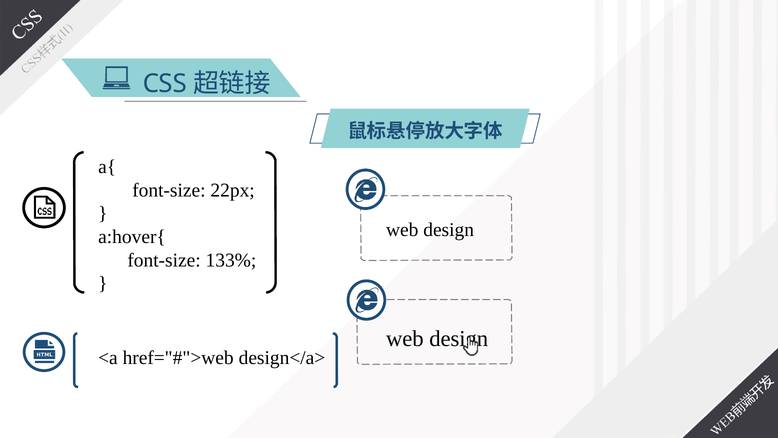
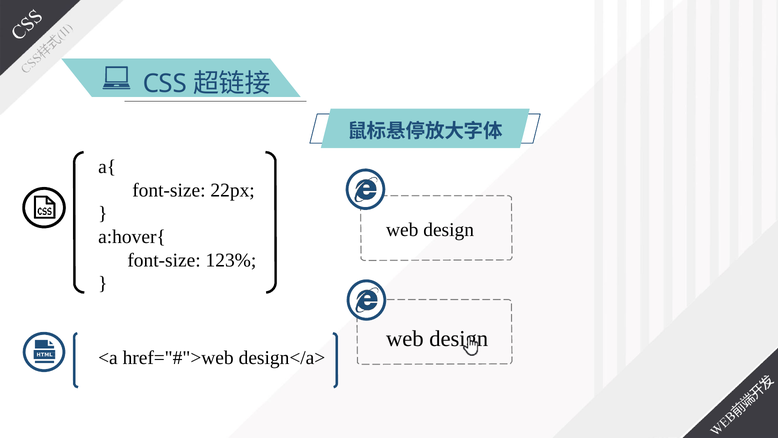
133%: 133% -> 123%
